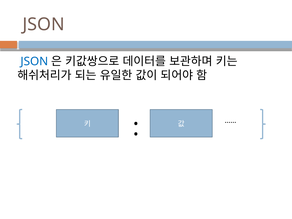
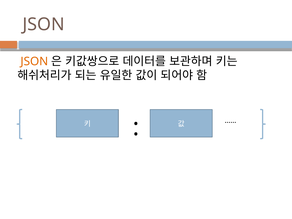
JSON at (34, 61) colour: blue -> orange
